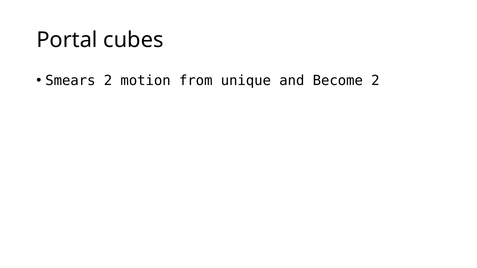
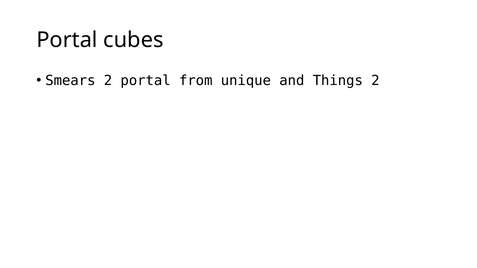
2 motion: motion -> portal
Become: Become -> Things
